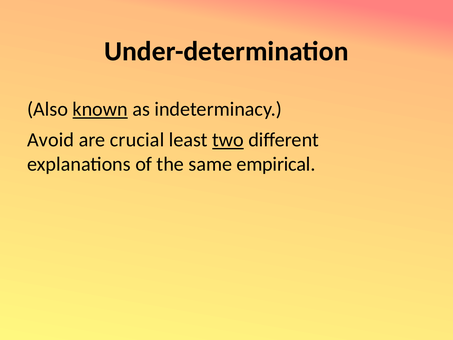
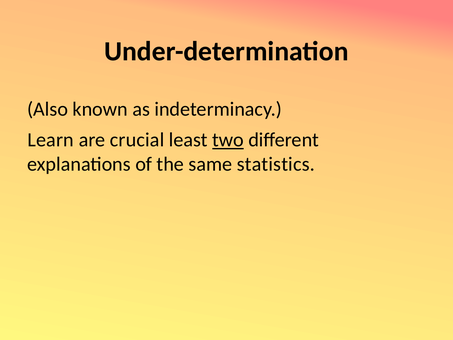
known underline: present -> none
Avoid: Avoid -> Learn
empirical: empirical -> statistics
